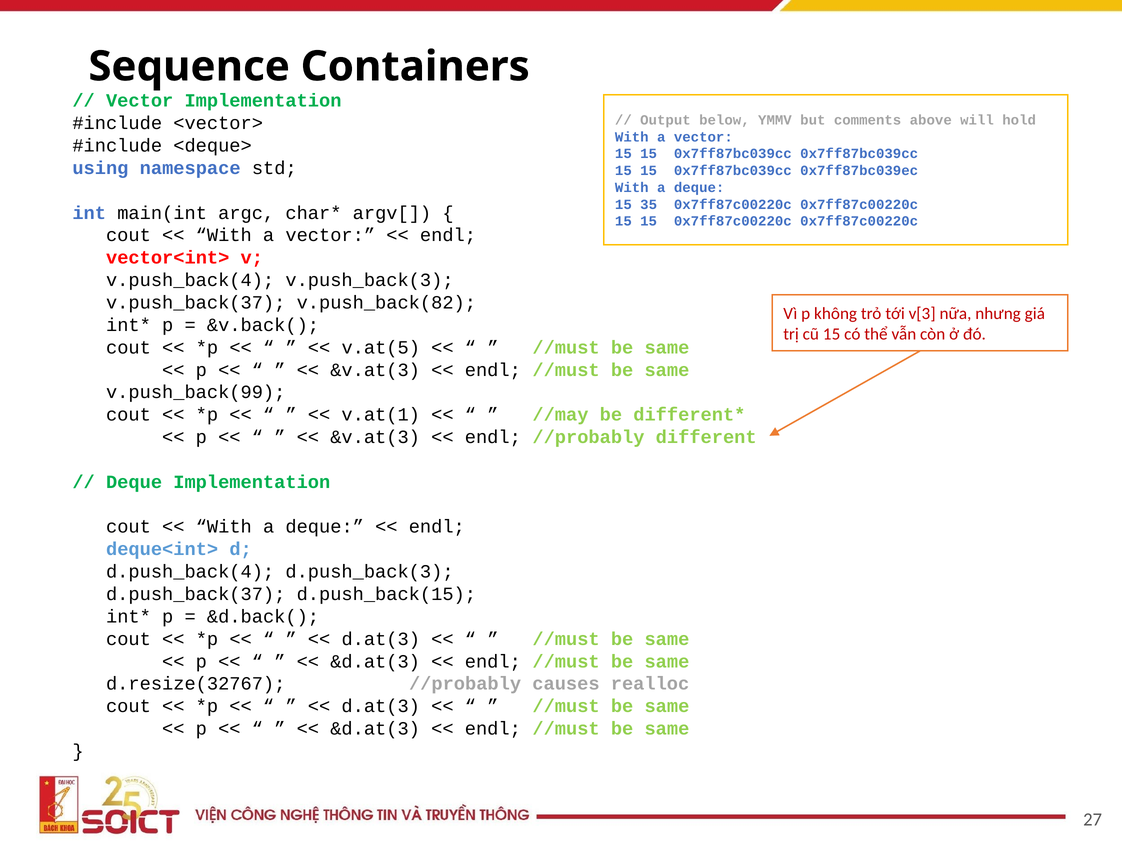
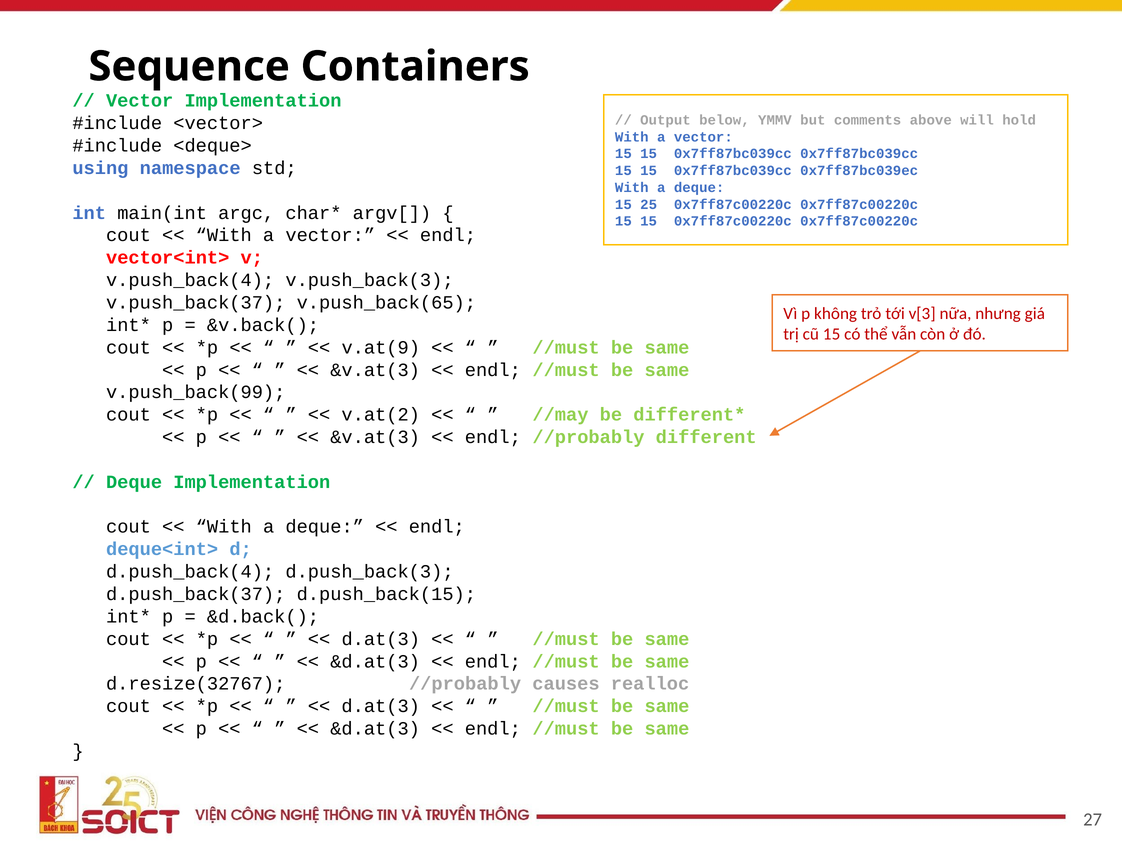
35: 35 -> 25
v.push_back(82: v.push_back(82 -> v.push_back(65
v.at(5: v.at(5 -> v.at(9
v.at(1: v.at(1 -> v.at(2
